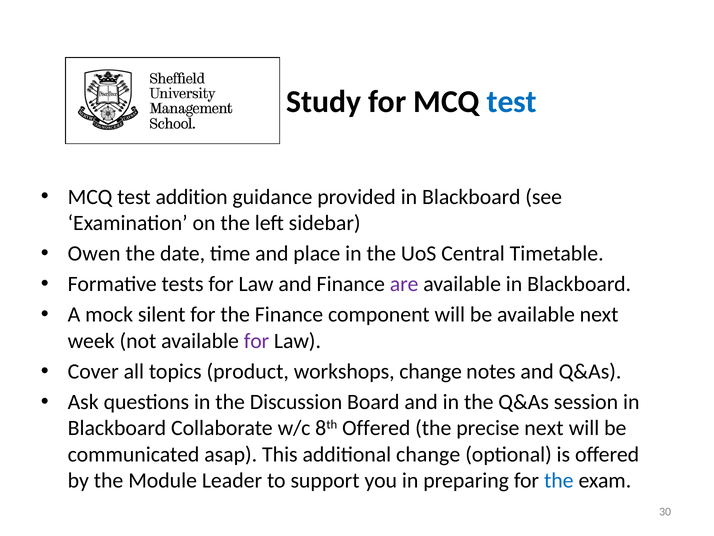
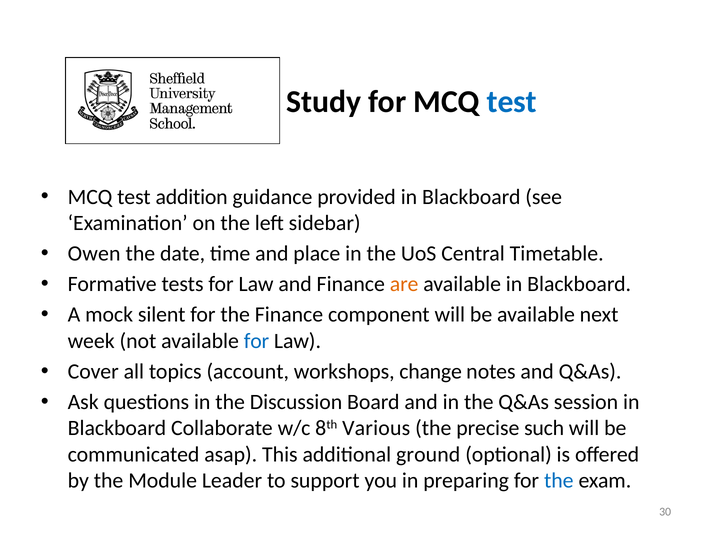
are colour: purple -> orange
for at (257, 341) colour: purple -> blue
product: product -> account
8th Offered: Offered -> Various
precise next: next -> such
additional change: change -> ground
